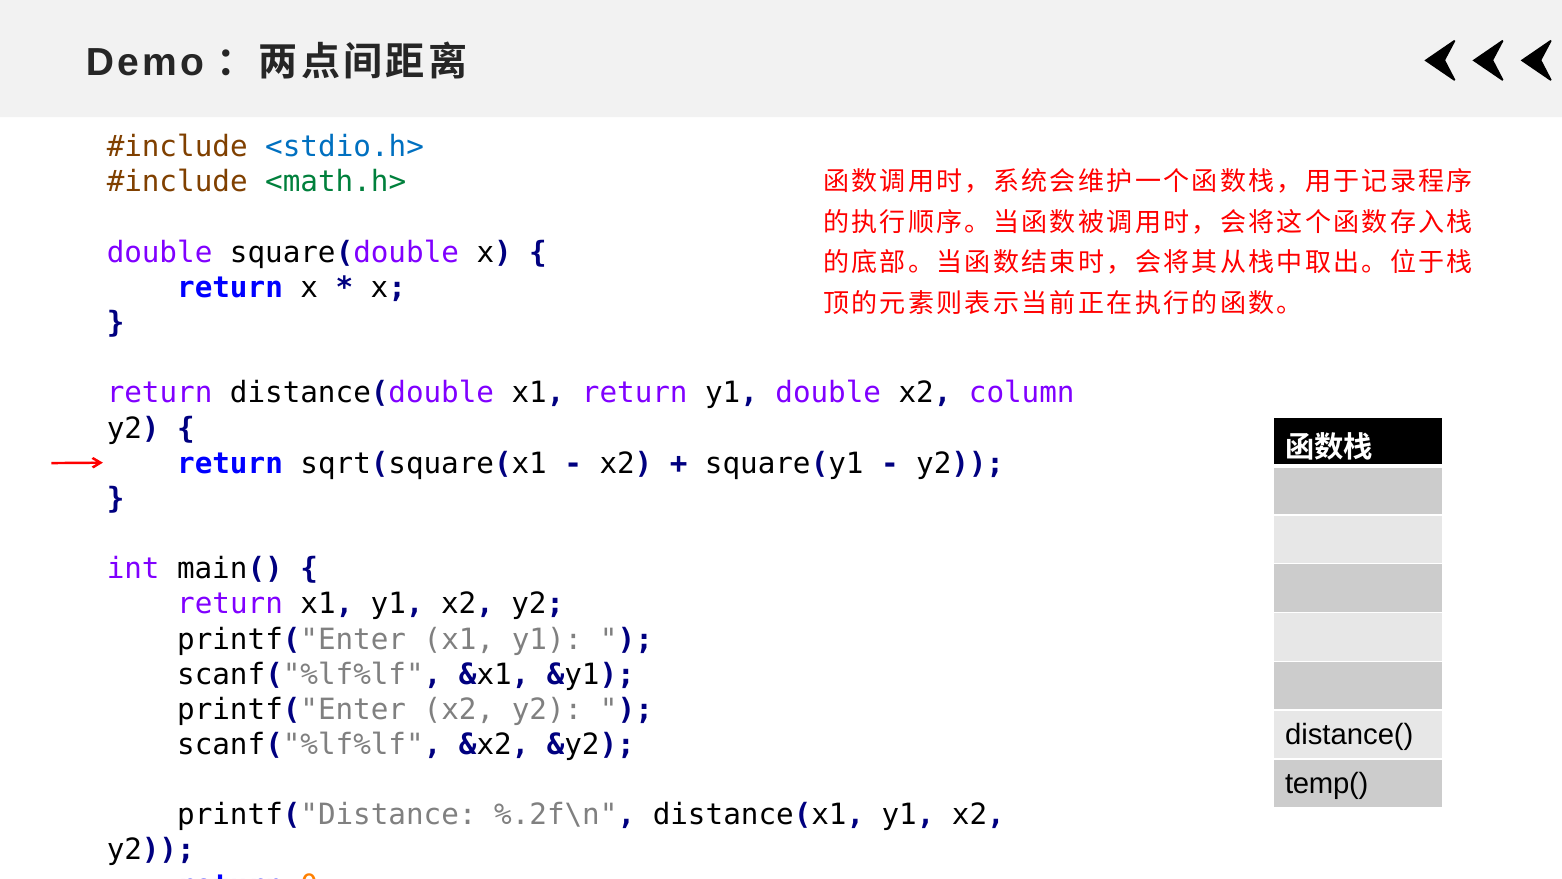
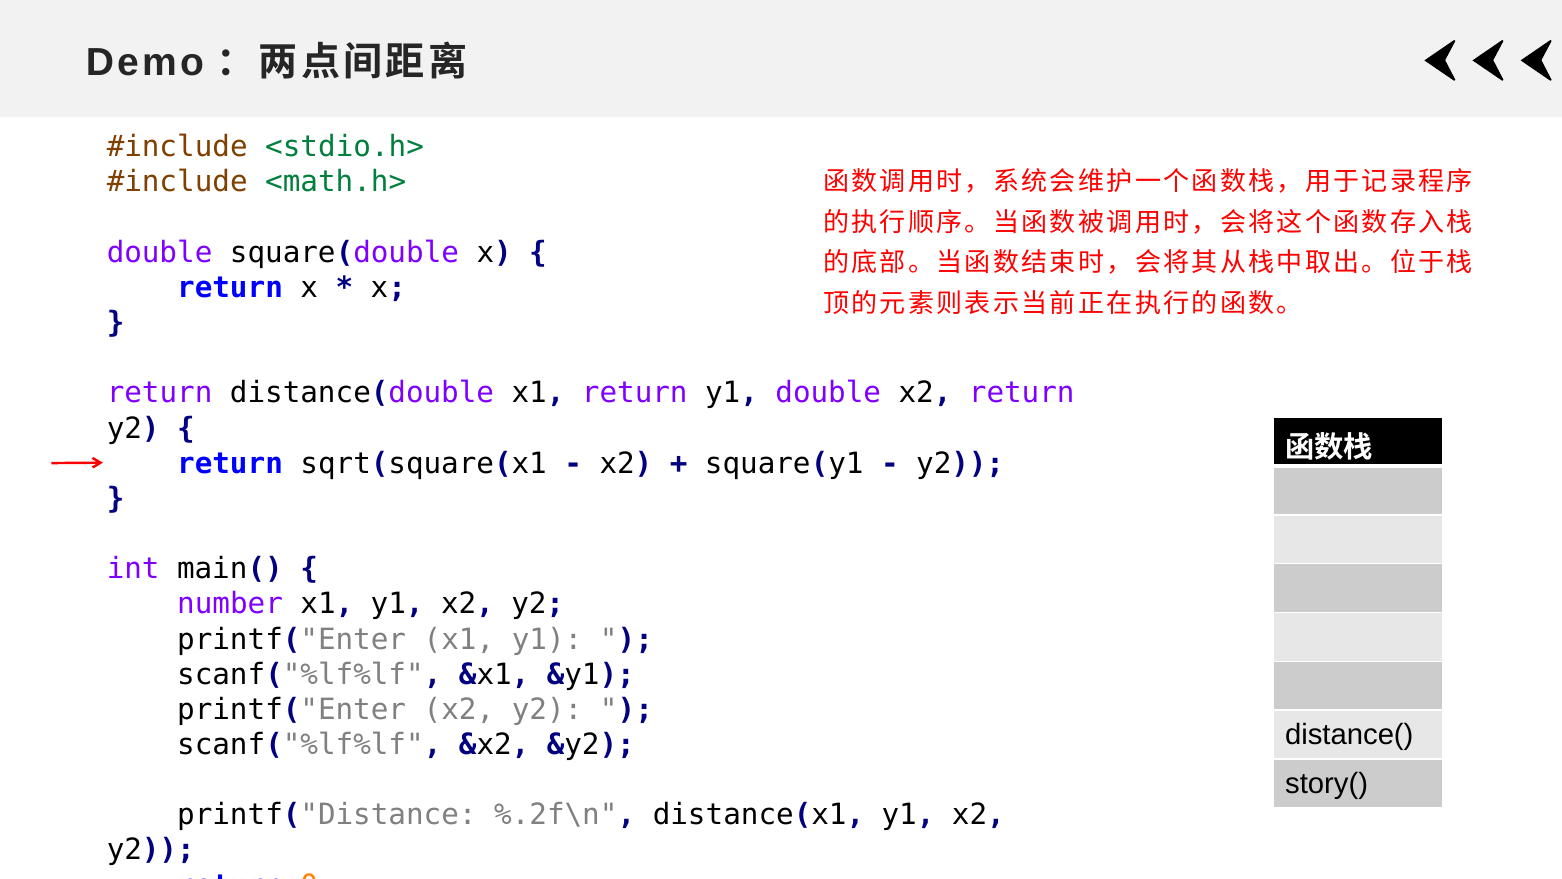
<stdio.h> colour: blue -> green
x2 column: column -> return
return at (230, 604): return -> number
temp(: temp( -> story(
